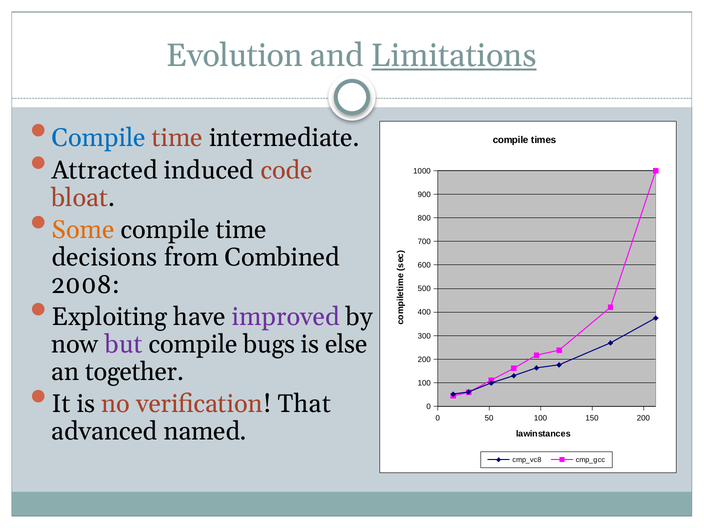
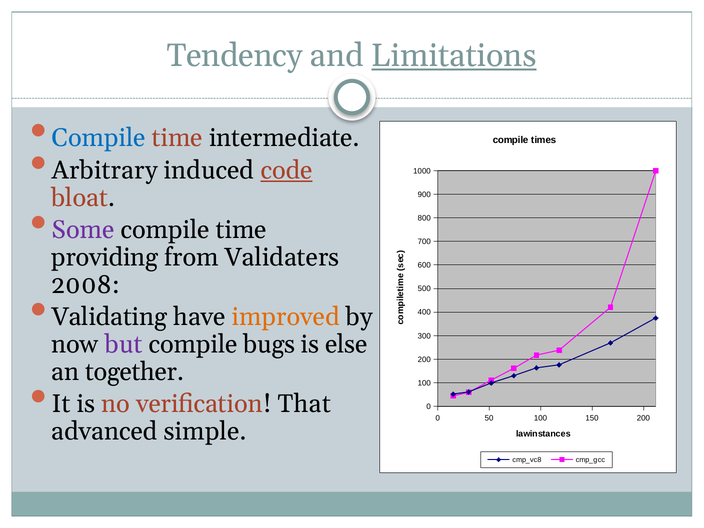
Evolution: Evolution -> Tendency
Attracted: Attracted -> Arbitrary
code underline: none -> present
Some colour: orange -> purple
decisions: decisions -> providing
Combined: Combined -> Validaters
Exploiting: Exploiting -> Validating
improved colour: purple -> orange
named: named -> simple
